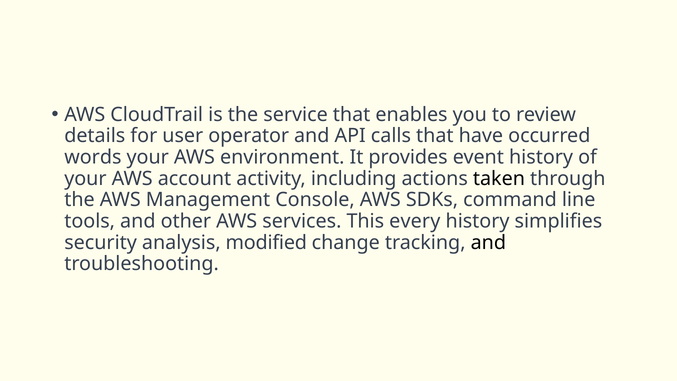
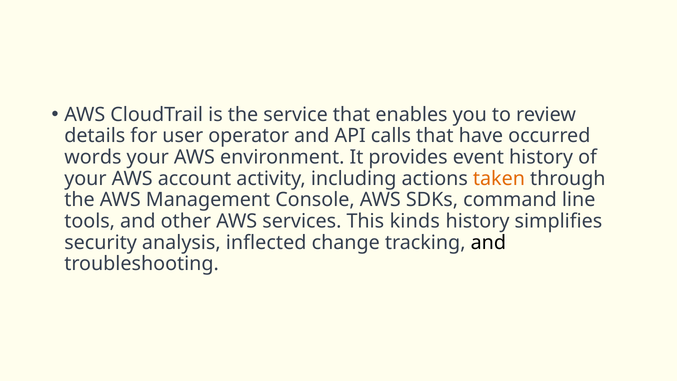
taken colour: black -> orange
every: every -> kinds
modified: modified -> inflected
